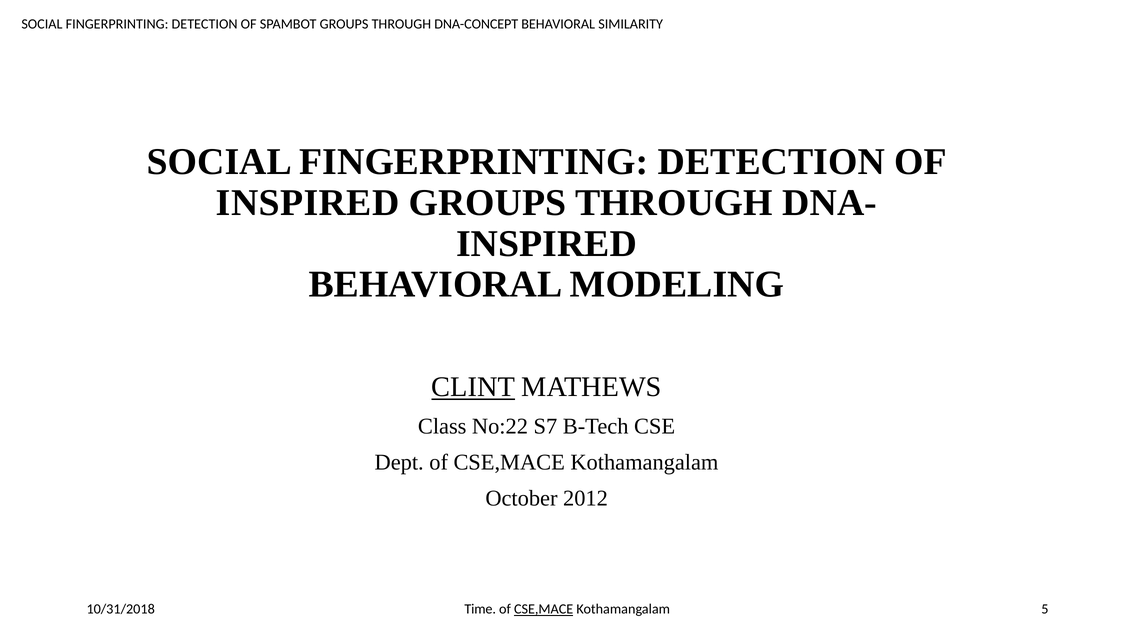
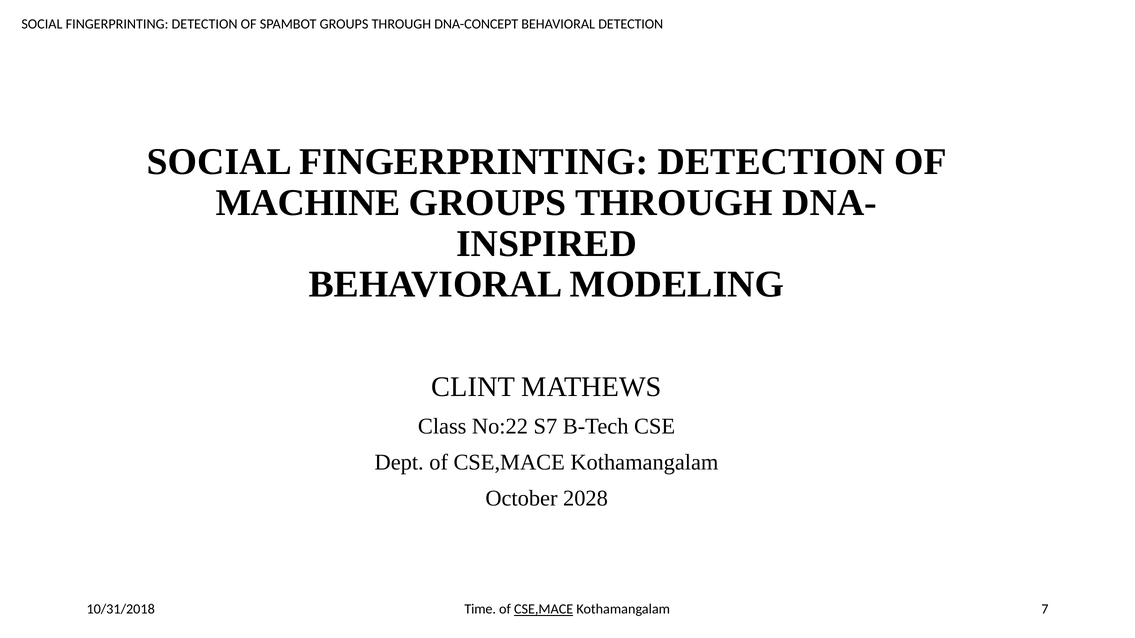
BEHAVIORAL SIMILARITY: SIMILARITY -> DETECTION
INSPIRED at (308, 203): INSPIRED -> MACHINE
CLINT underline: present -> none
2012: 2012 -> 2028
5: 5 -> 7
